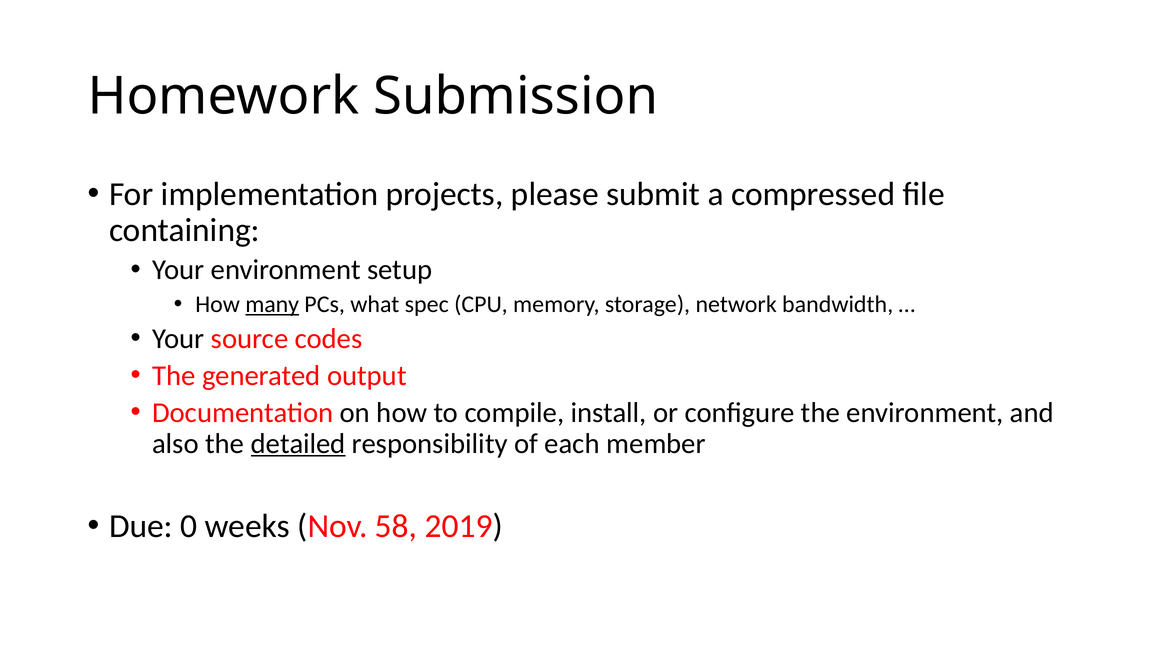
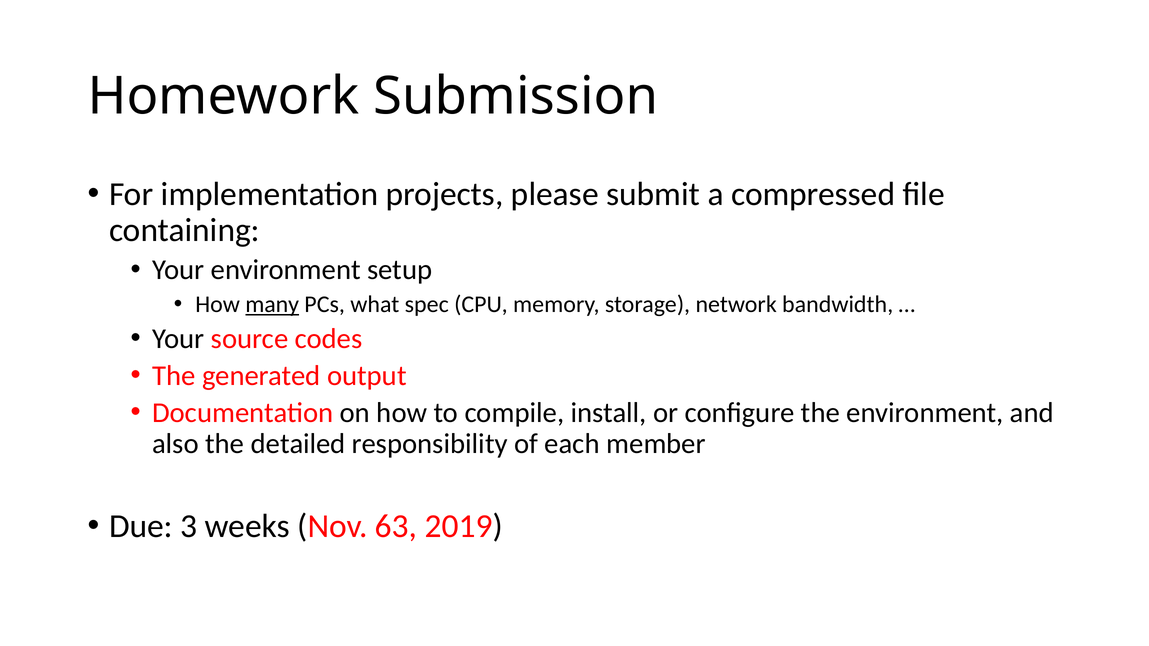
detailed underline: present -> none
0: 0 -> 3
58: 58 -> 63
